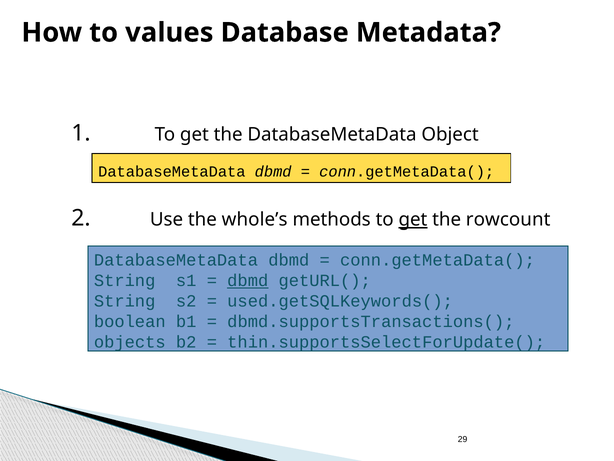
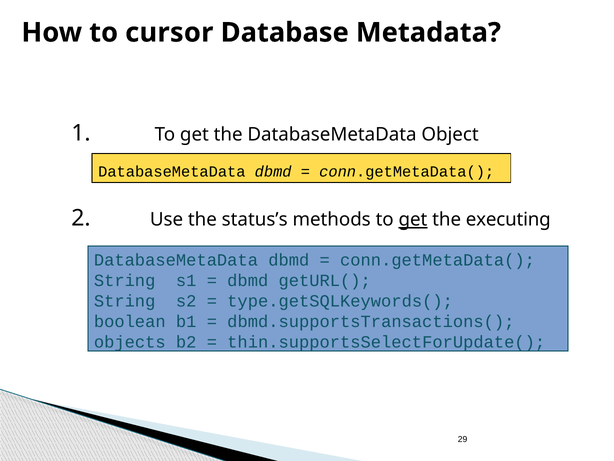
values: values -> cursor
whole’s: whole’s -> status’s
rowcount: rowcount -> executing
dbmd at (248, 280) underline: present -> none
used.getSQLKeywords(: used.getSQLKeywords( -> type.getSQLKeywords(
